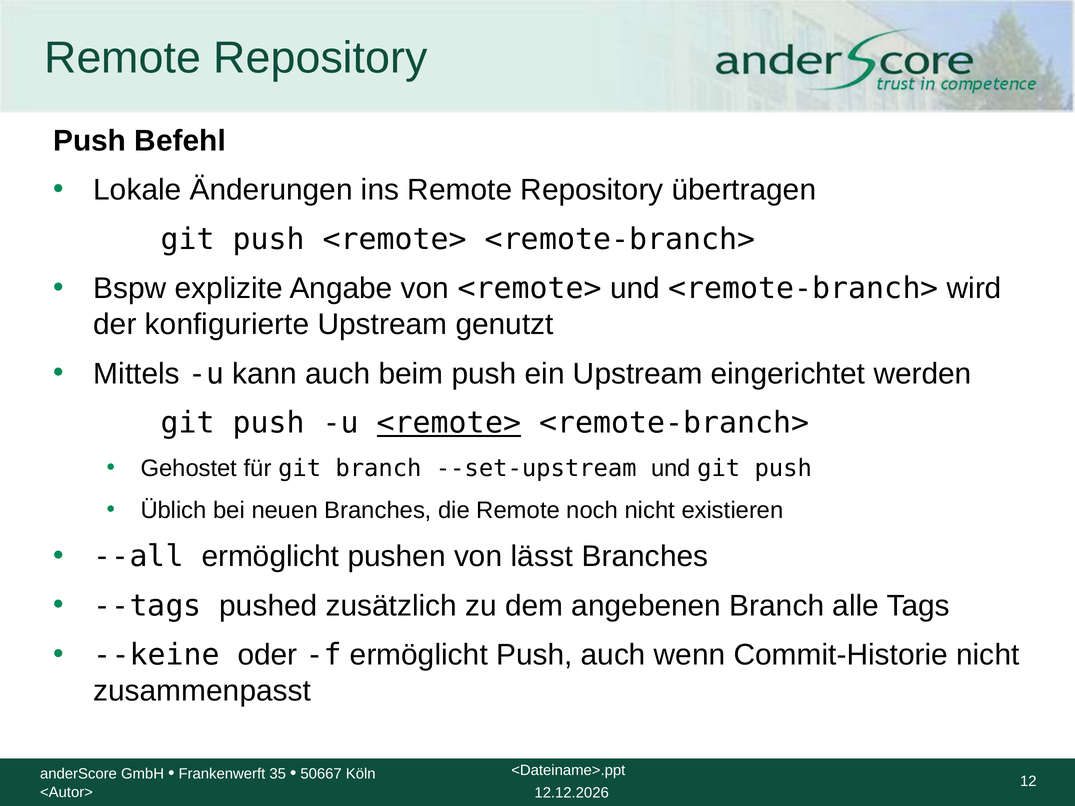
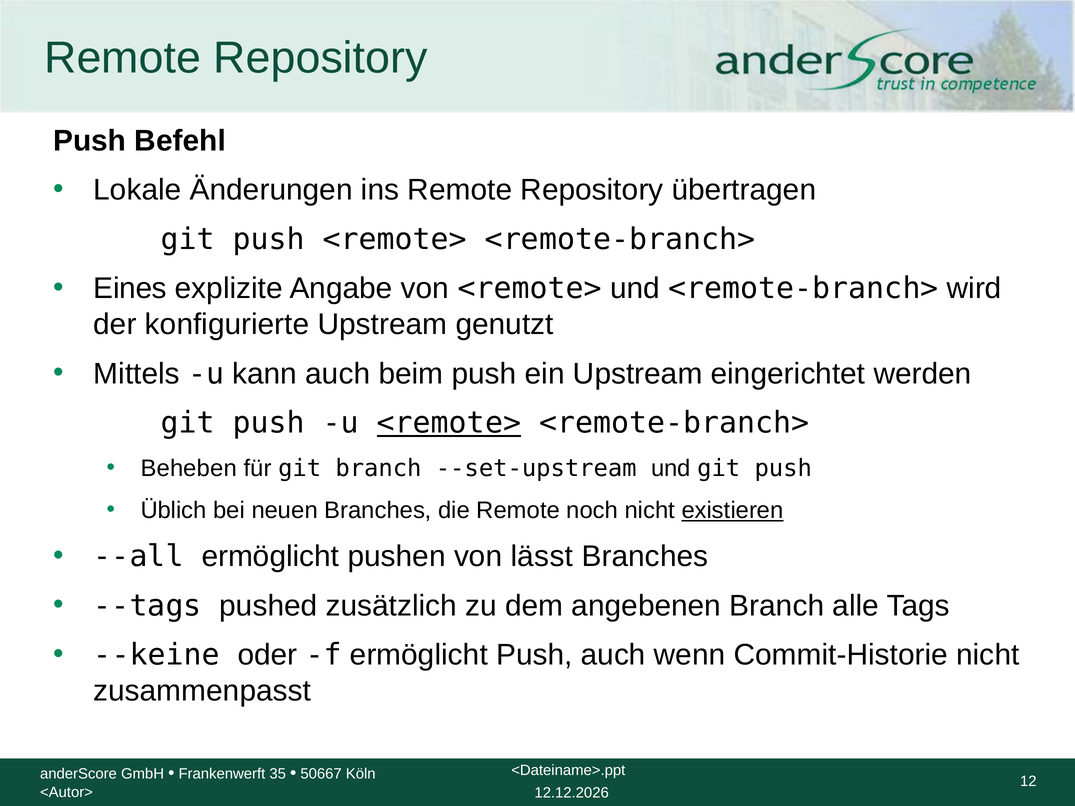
Bspw: Bspw -> Eines
Gehostet: Gehostet -> Beheben
existieren underline: none -> present
